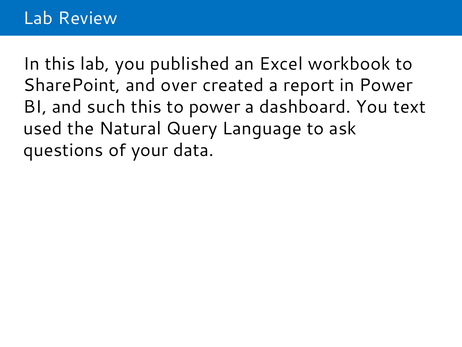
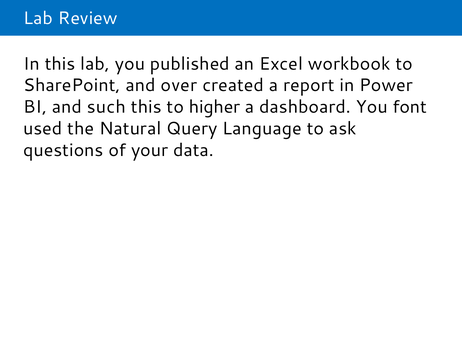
to power: power -> higher
text: text -> font
